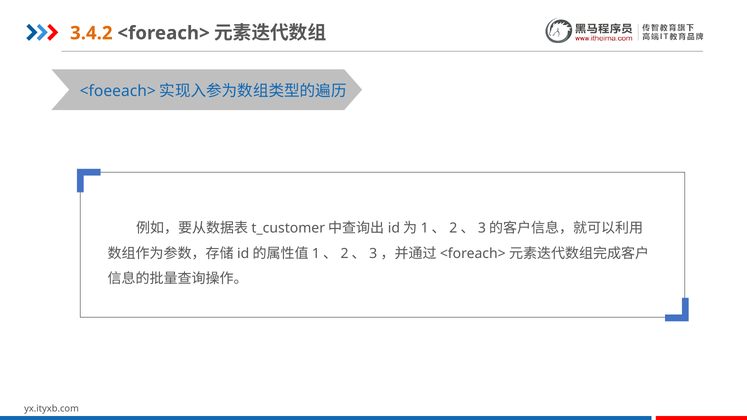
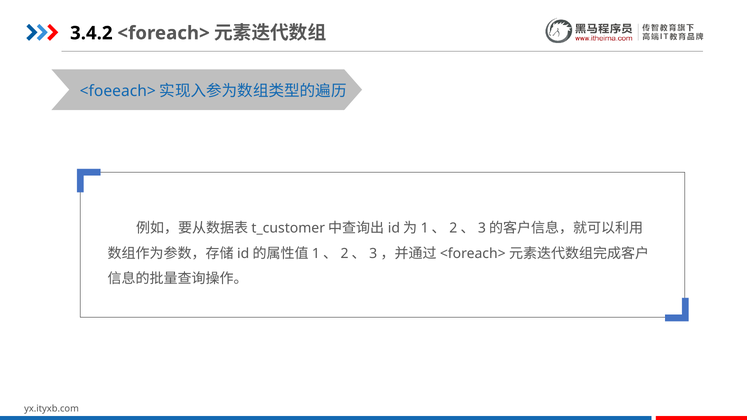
3.4.2 colour: orange -> black
